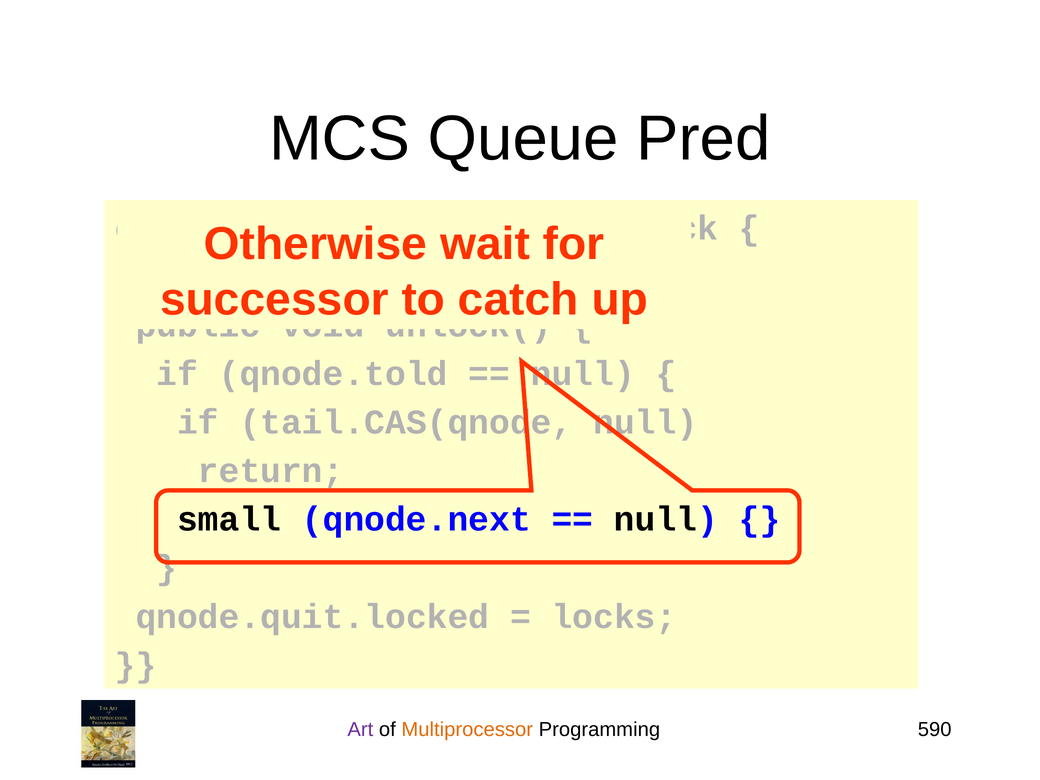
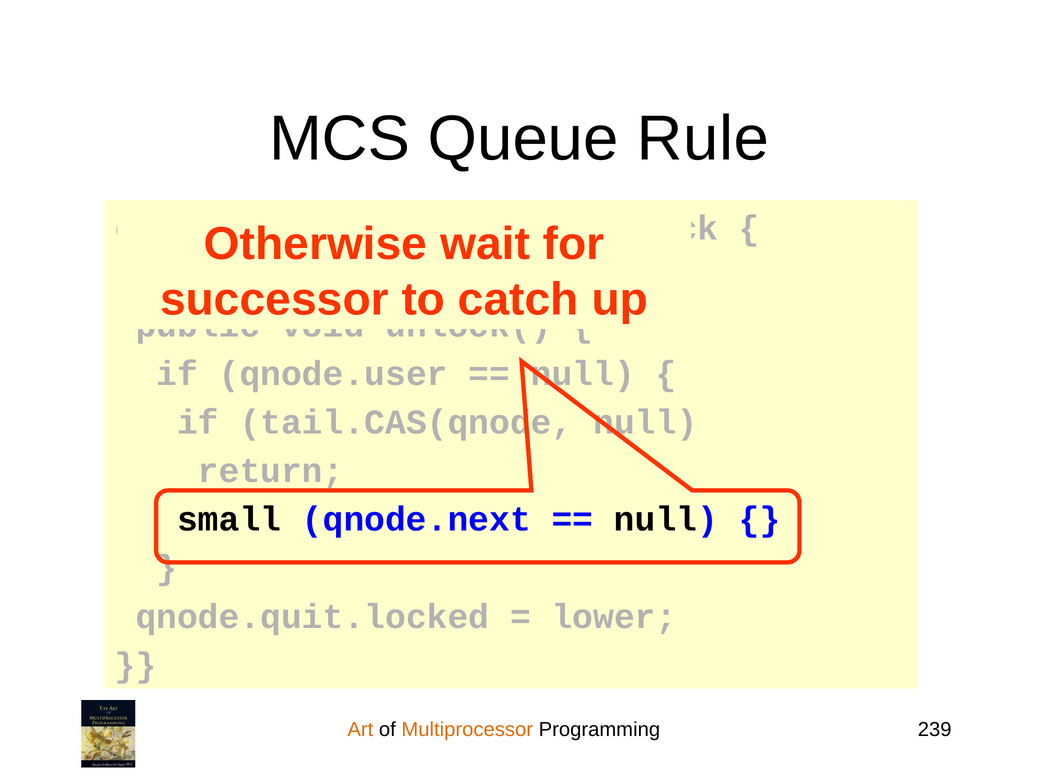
Pred: Pred -> Rule
qnode.told: qnode.told -> qnode.user
locks: locks -> lower
Art colour: purple -> orange
590: 590 -> 239
